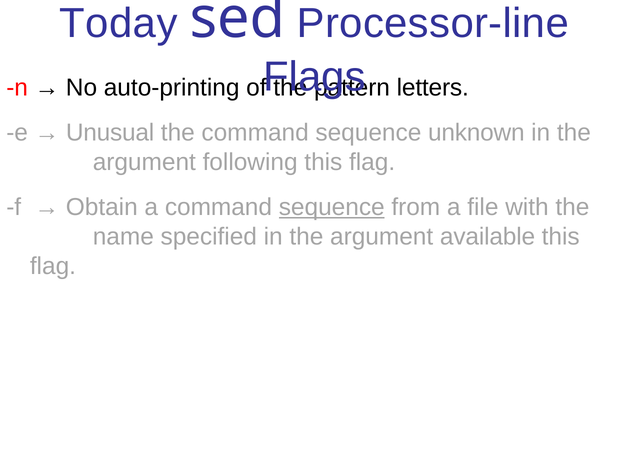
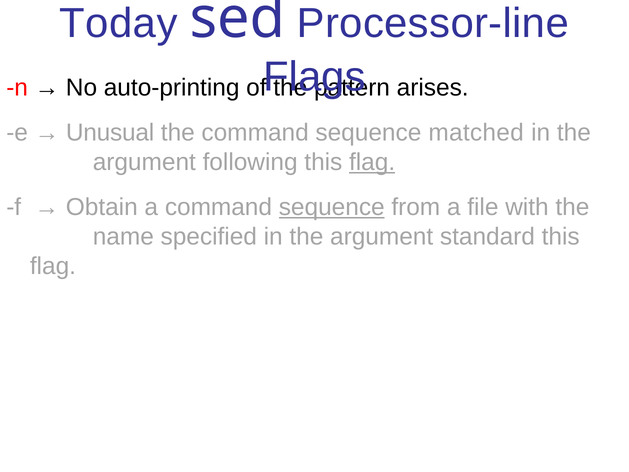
letters: letters -> arises
unknown: unknown -> matched
flag at (372, 162) underline: none -> present
available: available -> standard
